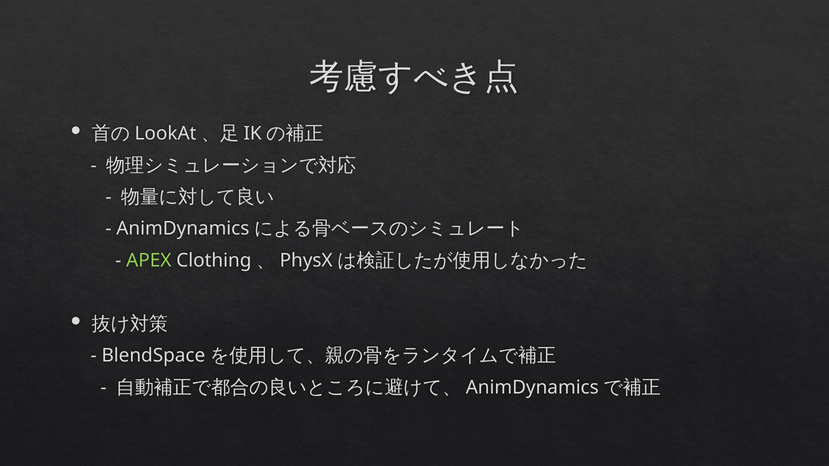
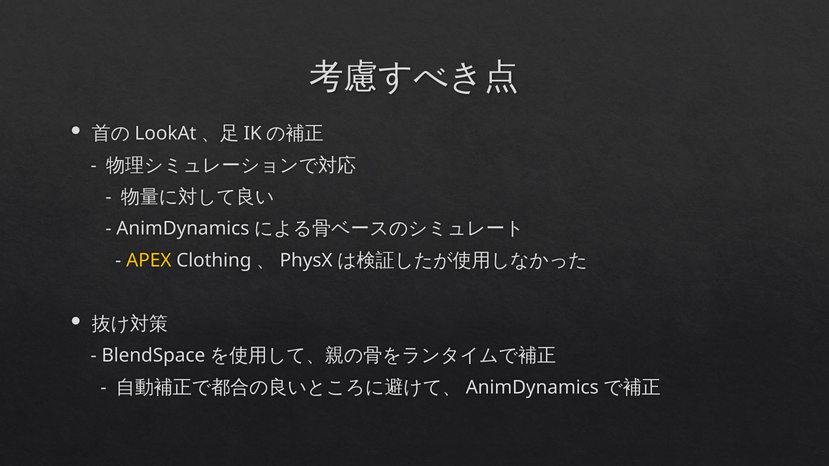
APEX colour: light green -> yellow
